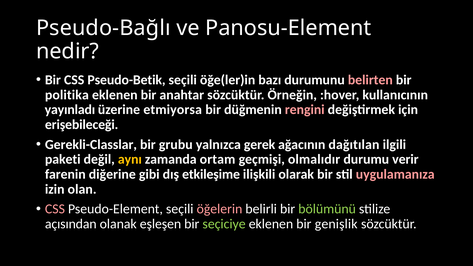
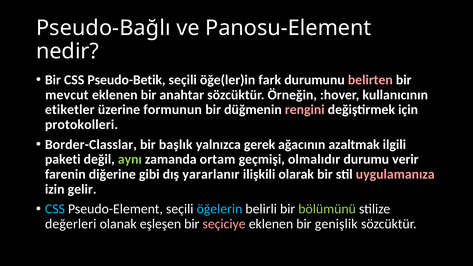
bazı: bazı -> fark
politika: politika -> mevcut
yayınladı: yayınladı -> etiketler
etmiyorsa: etmiyorsa -> formunun
erişebileceği: erişebileceği -> protokolleri
Gerekli-Classlar: Gerekli-Classlar -> Border-Classlar
grubu: grubu -> başlık
dağıtılan: dağıtılan -> azaltmak
aynı colour: yellow -> light green
etkileşime: etkileşime -> yararlanır
olan: olan -> gelir
CSS at (55, 209) colour: pink -> light blue
öğelerin colour: pink -> light blue
açısından: açısından -> değerleri
seçiciye colour: light green -> pink
